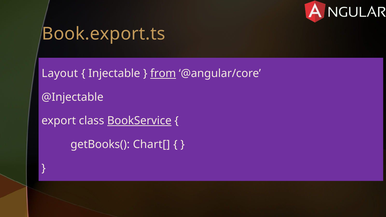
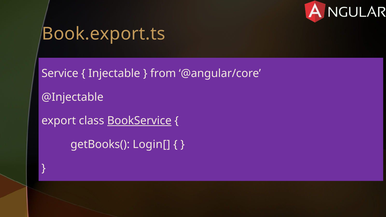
Layout: Layout -> Service
from underline: present -> none
Chart[: Chart[ -> Login[
